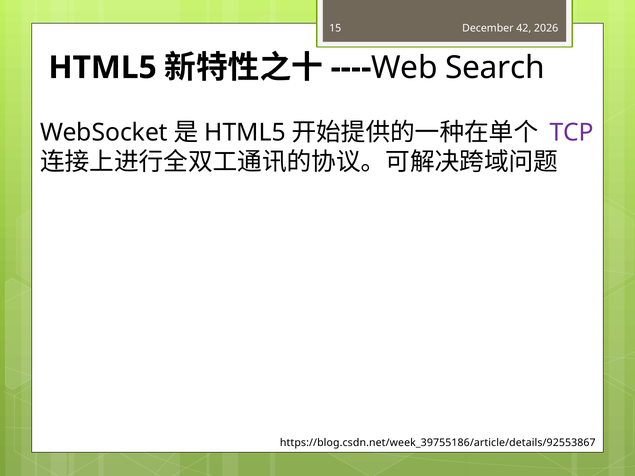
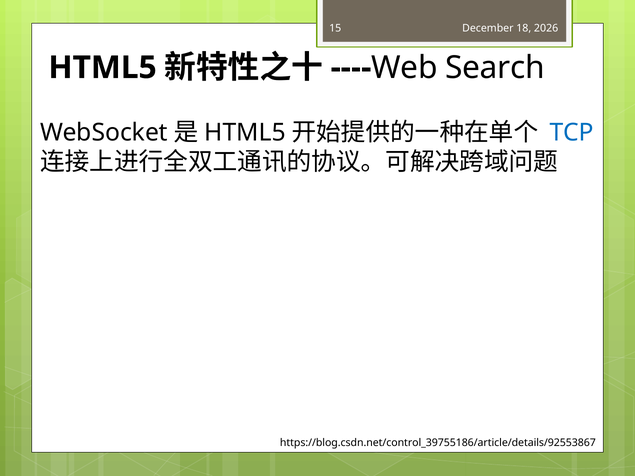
42: 42 -> 18
TCP colour: purple -> blue
https://blog.csdn.net/week_39755186/article/details/92553867: https://blog.csdn.net/week_39755186/article/details/92553867 -> https://blog.csdn.net/control_39755186/article/details/92553867
